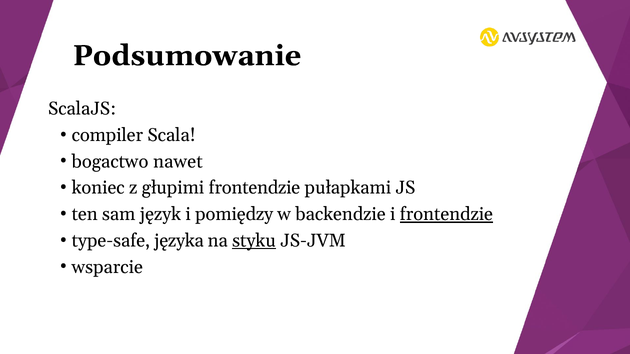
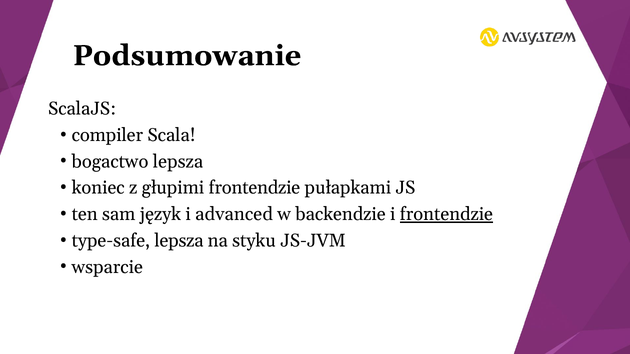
bogactwo nawet: nawet -> lepsza
pomiędzy: pomiędzy -> advanced
type-safe języka: języka -> lepsza
styku underline: present -> none
